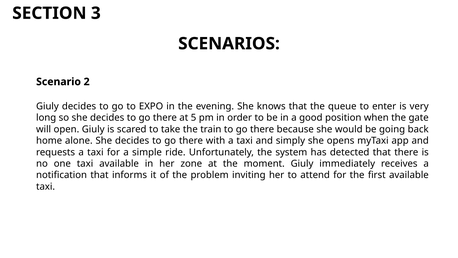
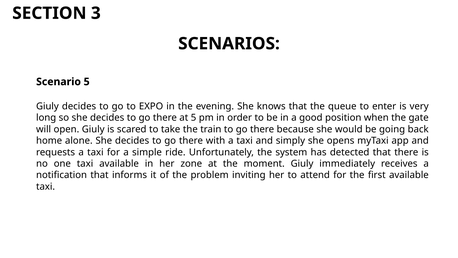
Scenario 2: 2 -> 5
